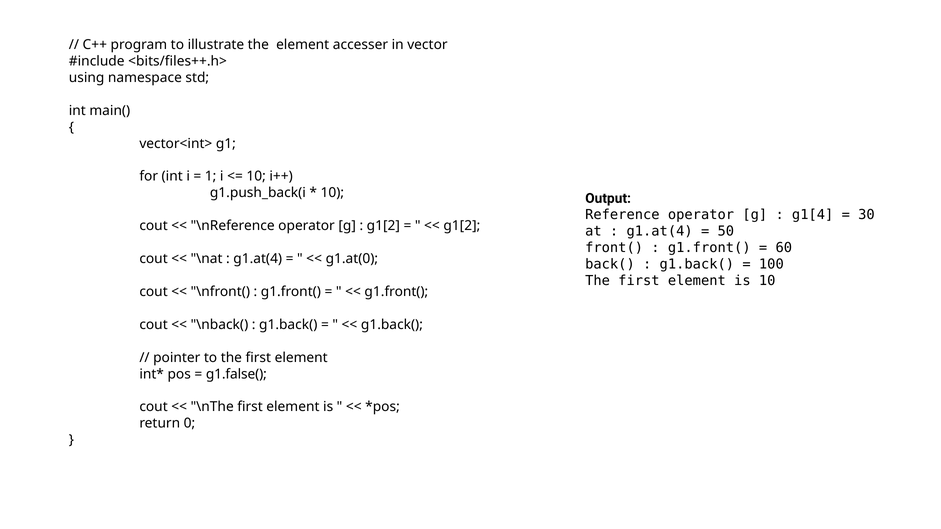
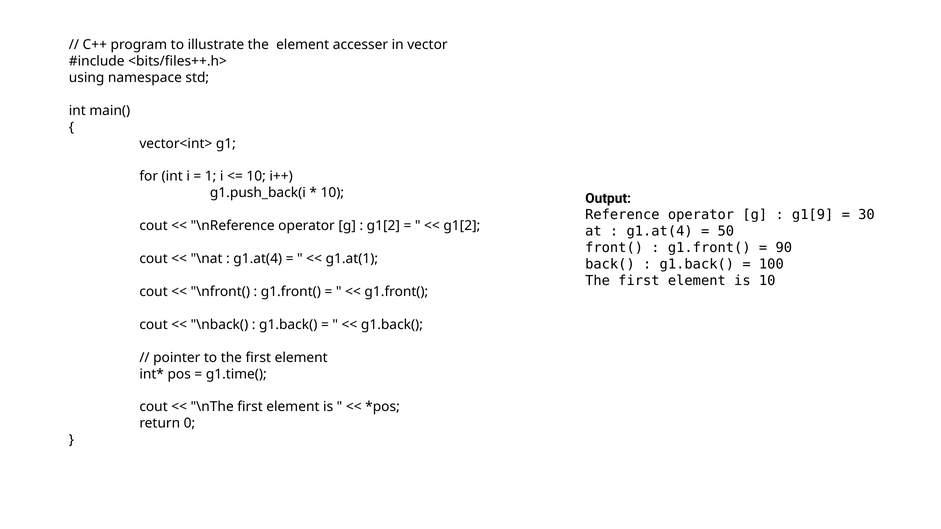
g1[4: g1[4 -> g1[9
60: 60 -> 90
g1.at(0: g1.at(0 -> g1.at(1
g1.false(: g1.false( -> g1.time(
